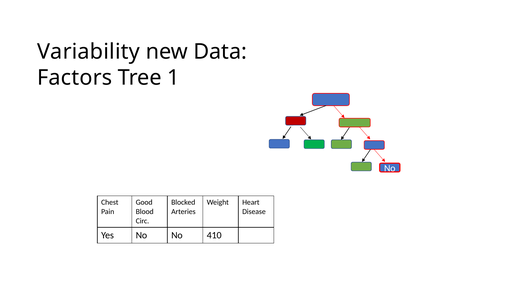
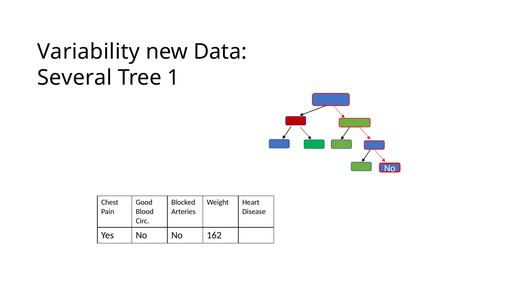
Factors: Factors -> Several
410: 410 -> 162
